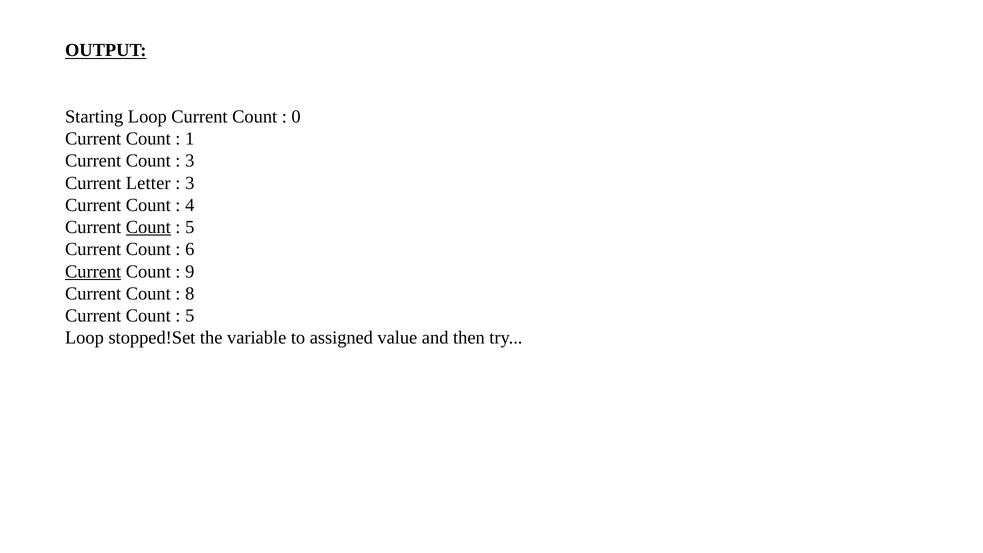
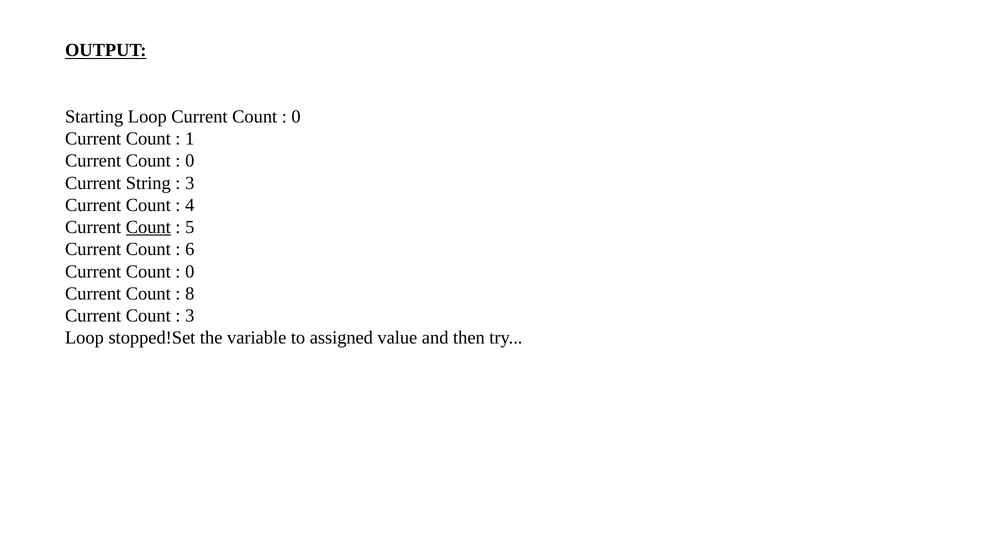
3 at (190, 161): 3 -> 0
Letter: Letter -> String
Current at (93, 271) underline: present -> none
9 at (190, 271): 9 -> 0
5 at (190, 316): 5 -> 3
